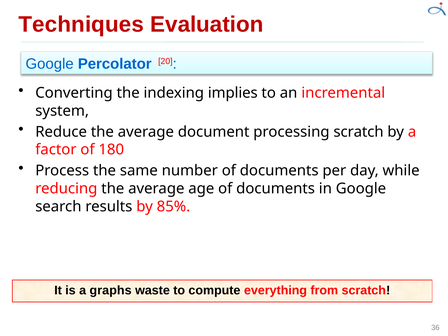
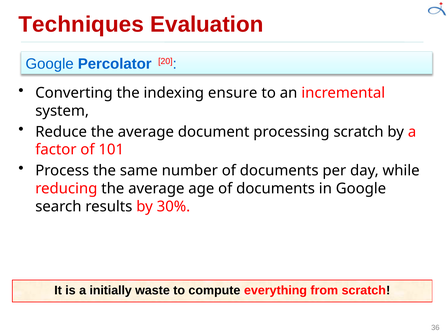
implies: implies -> ensure
180: 180 -> 101
85%: 85% -> 30%
graphs: graphs -> initially
